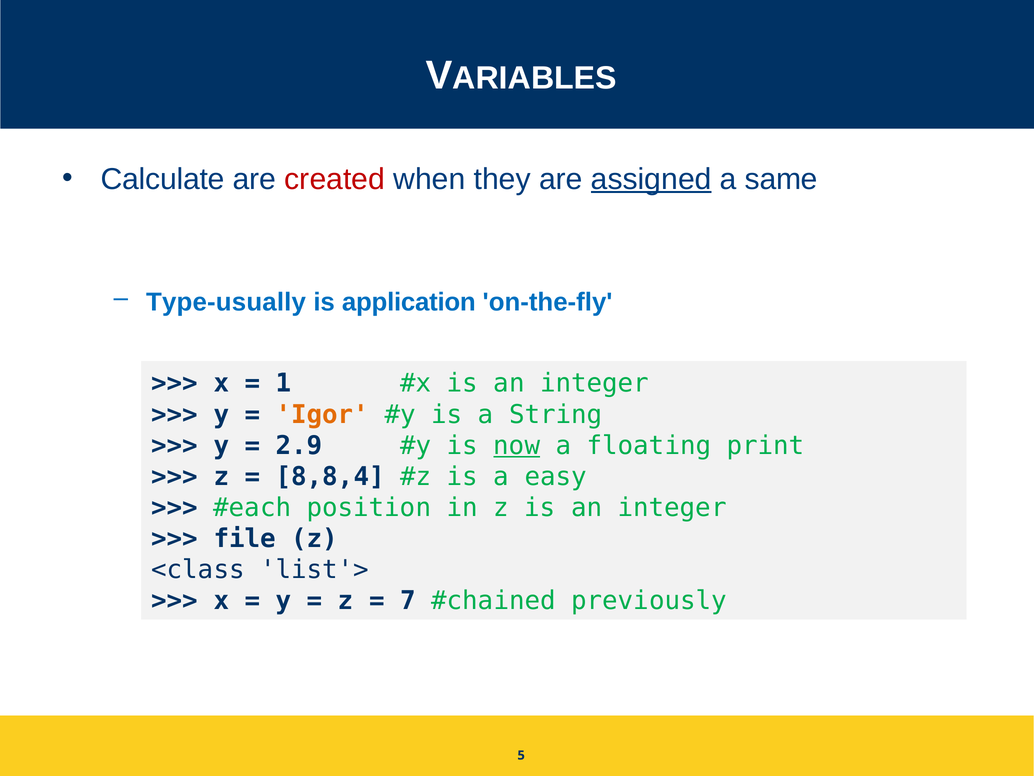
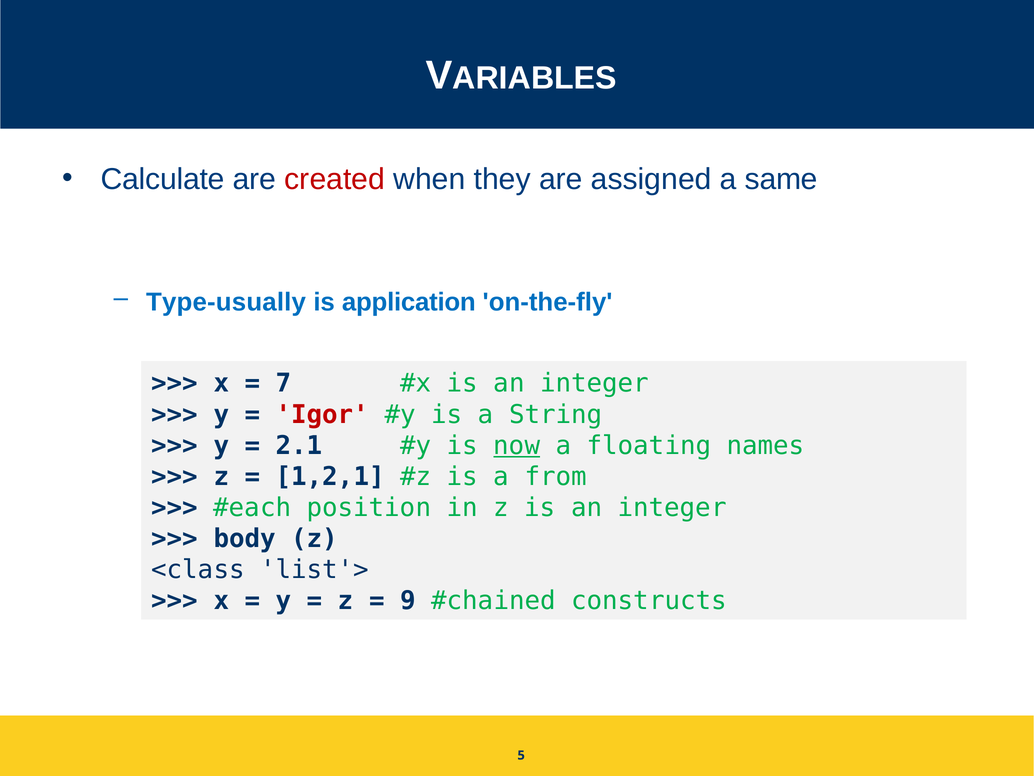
assigned underline: present -> none
1: 1 -> 7
Igor colour: orange -> red
2.9: 2.9 -> 2.1
print: print -> names
8,8,4: 8,8,4 -> 1,2,1
easy: easy -> from
file: file -> body
7: 7 -> 9
previously: previously -> constructs
